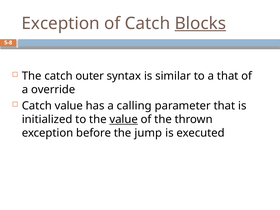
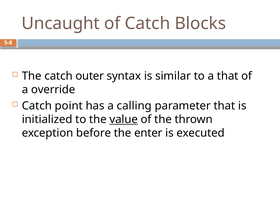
Exception at (61, 23): Exception -> Uncaught
Blocks underline: present -> none
Catch value: value -> point
jump: jump -> enter
